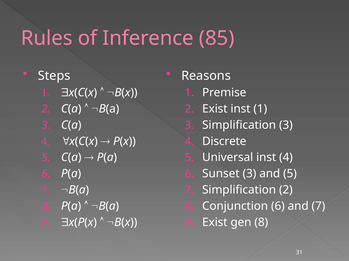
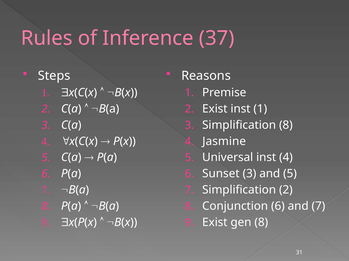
85: 85 -> 37
Simplification 3: 3 -> 8
Discrete: Discrete -> Jasmine
